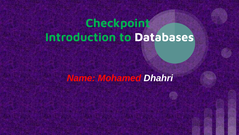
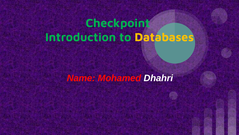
Databases colour: white -> yellow
